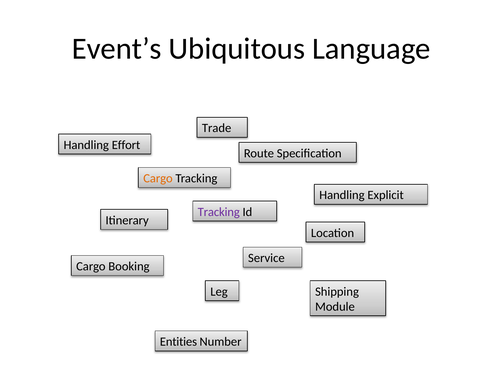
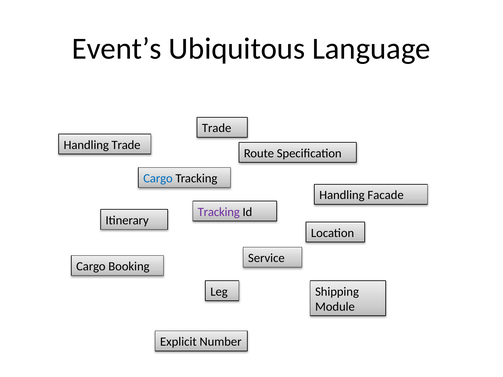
Handling Effort: Effort -> Trade
Cargo at (158, 179) colour: orange -> blue
Explicit: Explicit -> Facade
Entities: Entities -> Explicit
